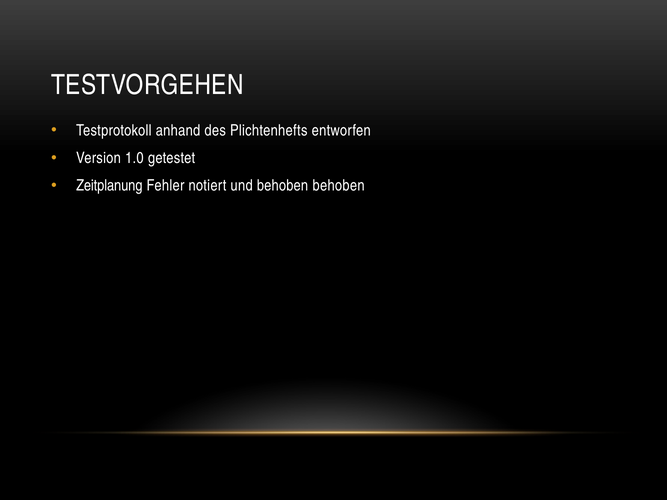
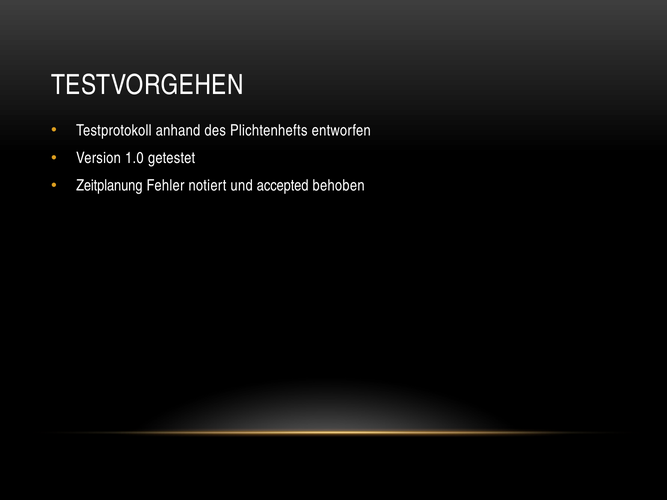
und behoben: behoben -> accepted
